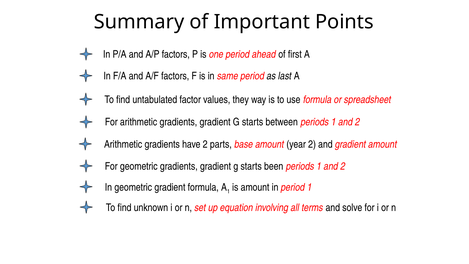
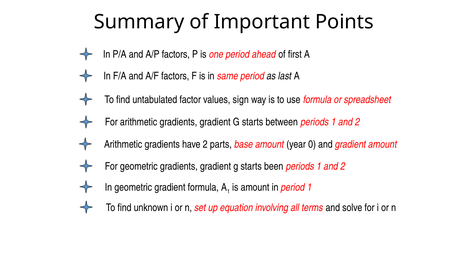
they: they -> sign
year 2: 2 -> 0
